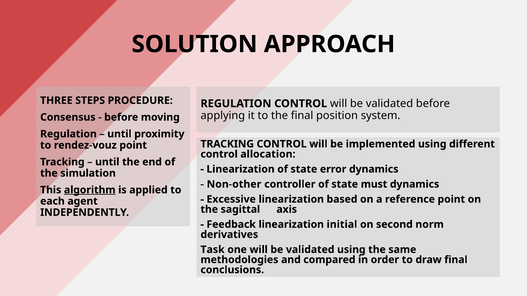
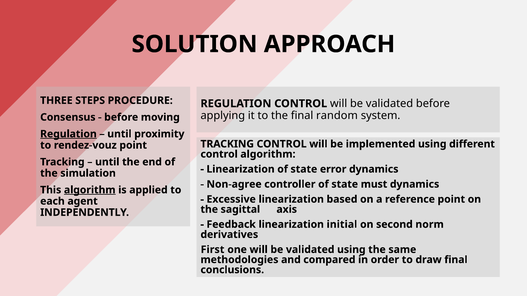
position: position -> random
Regulation at (68, 134) underline: none -> present
control allocation: allocation -> algorithm
Non-other: Non-other -> Non-agree
Task: Task -> First
